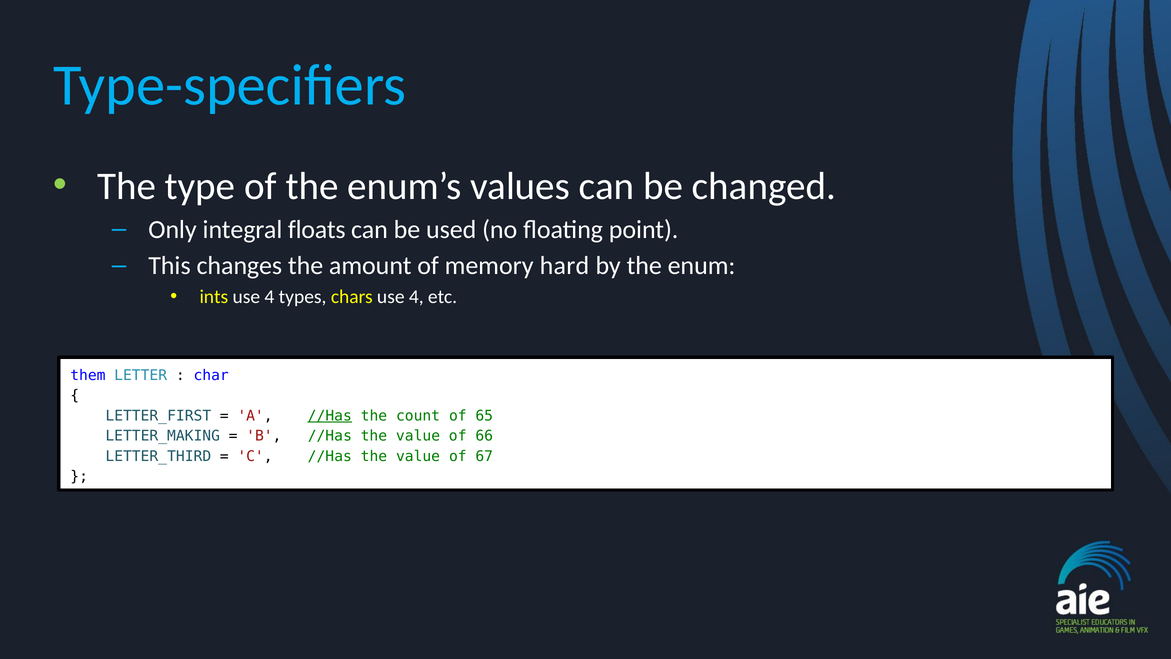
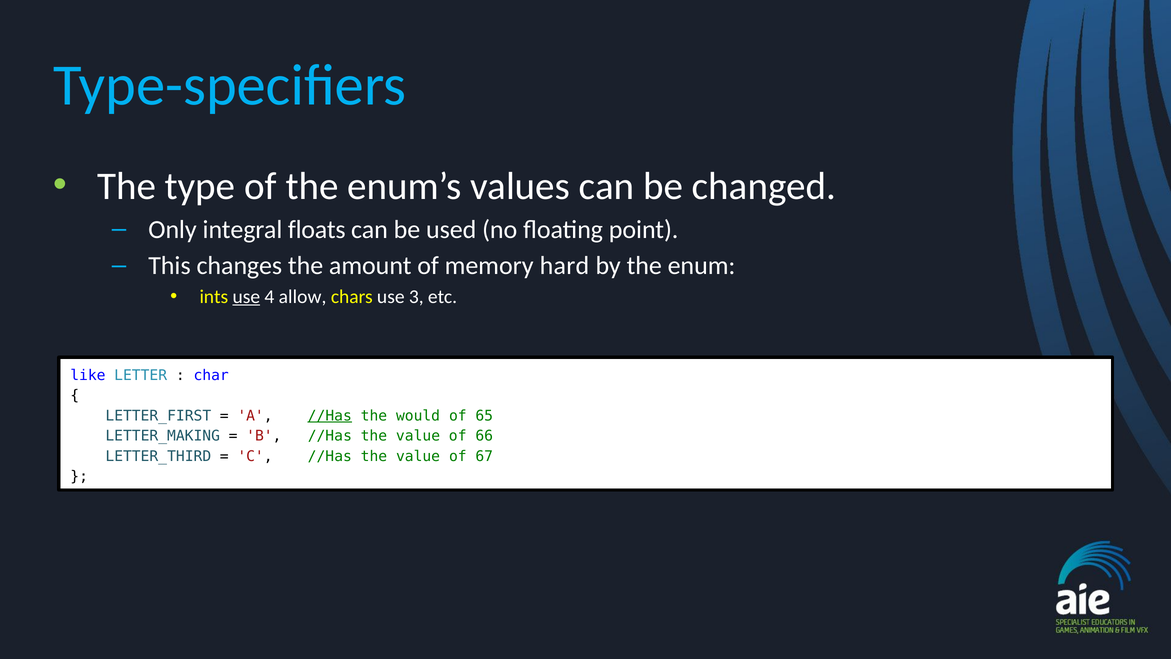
use at (246, 297) underline: none -> present
types: types -> allow
chars use 4: 4 -> 3
them: them -> like
count: count -> would
